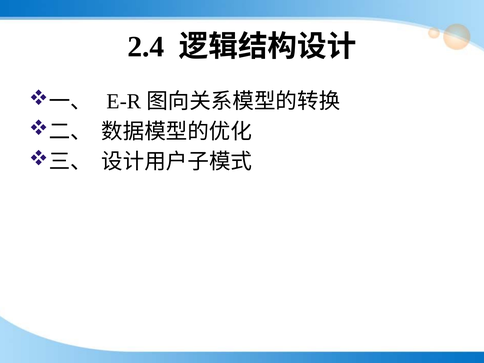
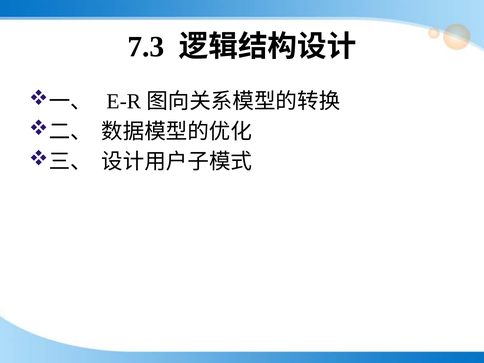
2.4: 2.4 -> 7.3
